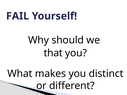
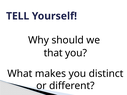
FAIL: FAIL -> TELL
